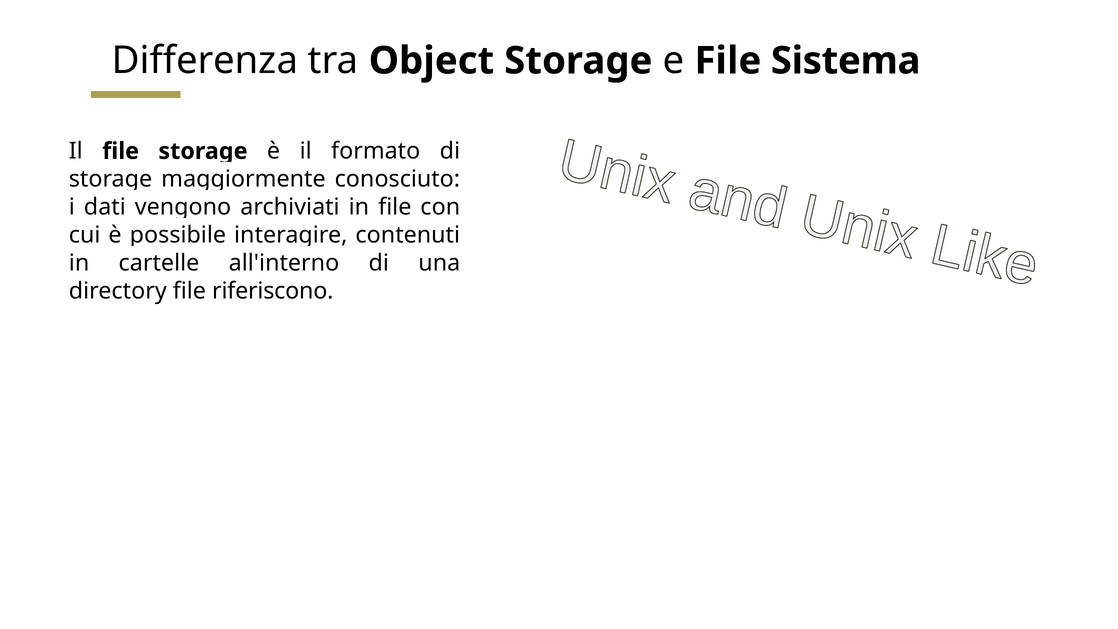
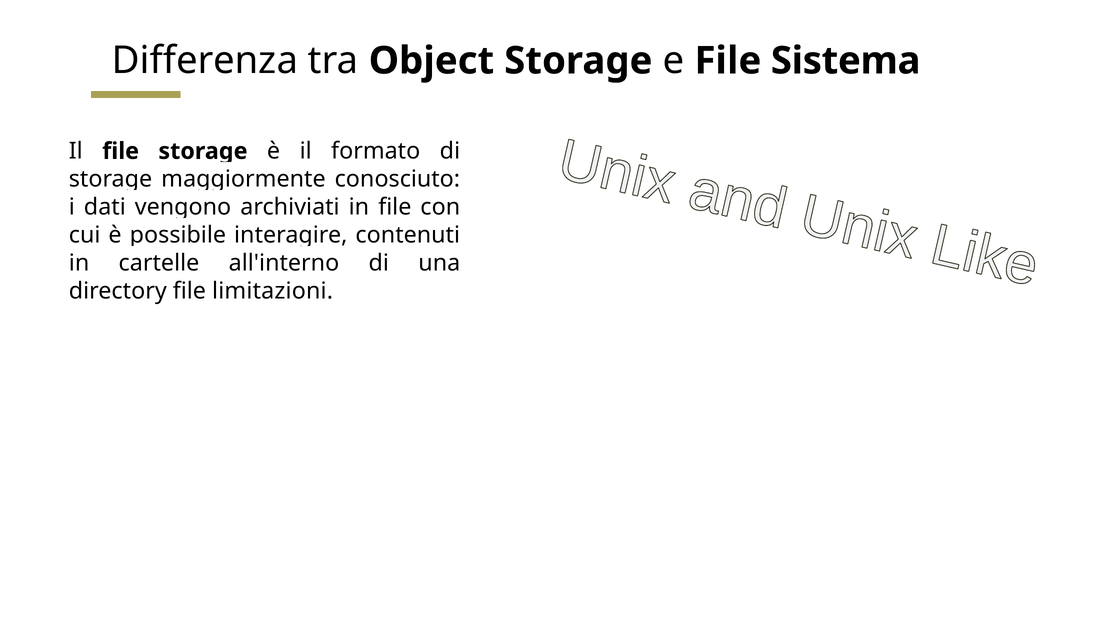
riferiscono: riferiscono -> limitazioni
